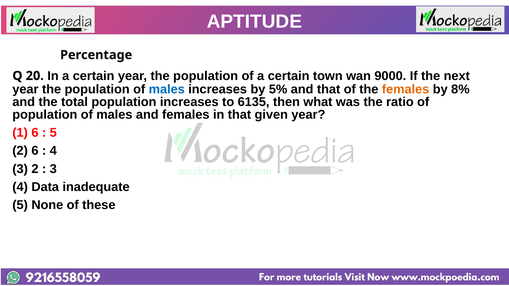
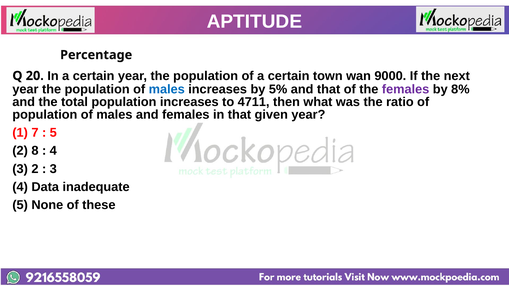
females at (406, 89) colour: orange -> purple
6135: 6135 -> 4711
1 6: 6 -> 7
2 6: 6 -> 8
